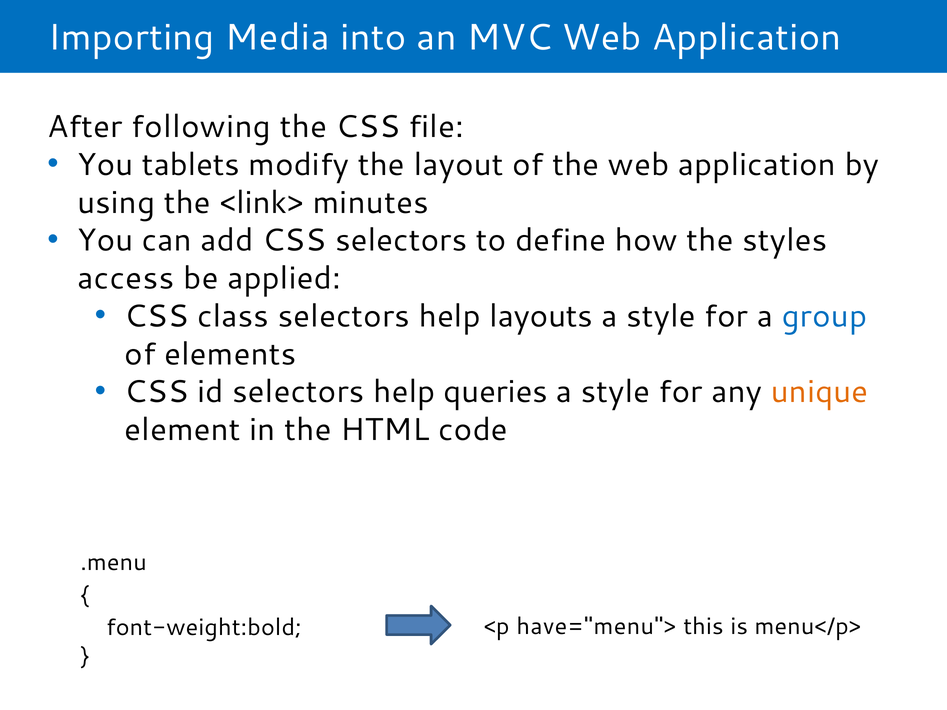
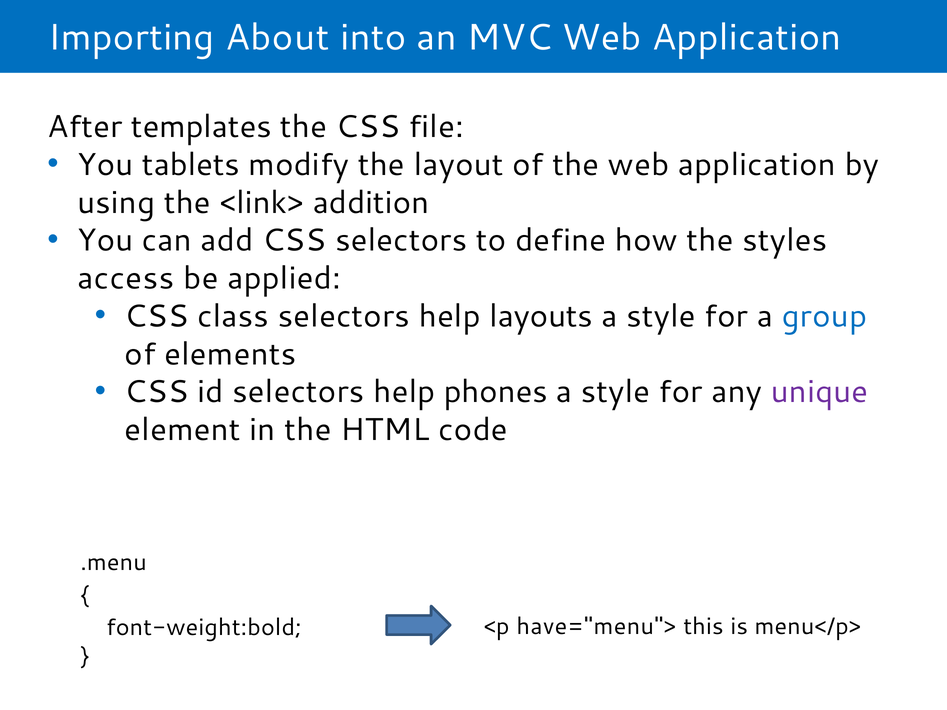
Media: Media -> About
following: following -> templates
minutes: minutes -> addition
queries: queries -> phones
unique colour: orange -> purple
